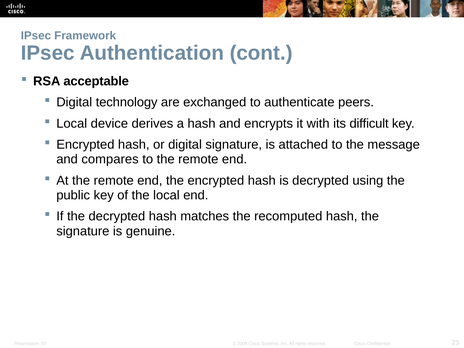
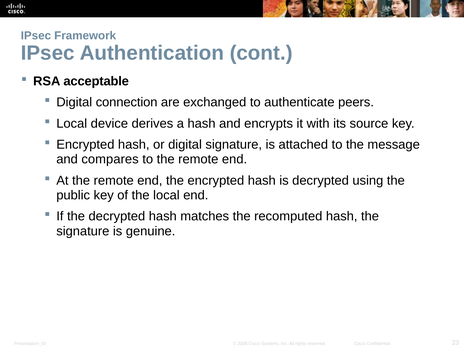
technology: technology -> connection
difficult: difficult -> source
